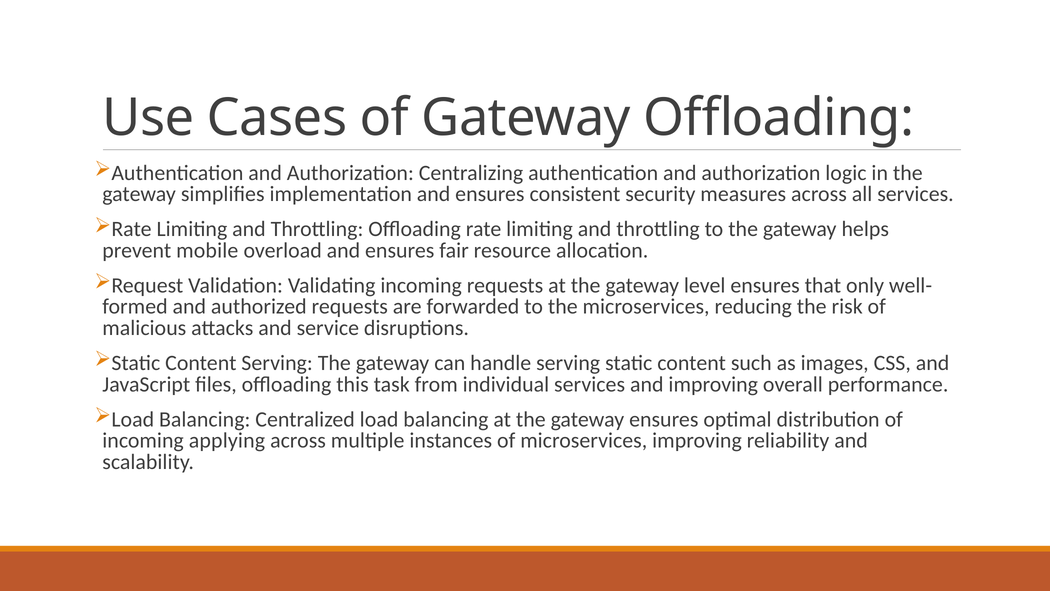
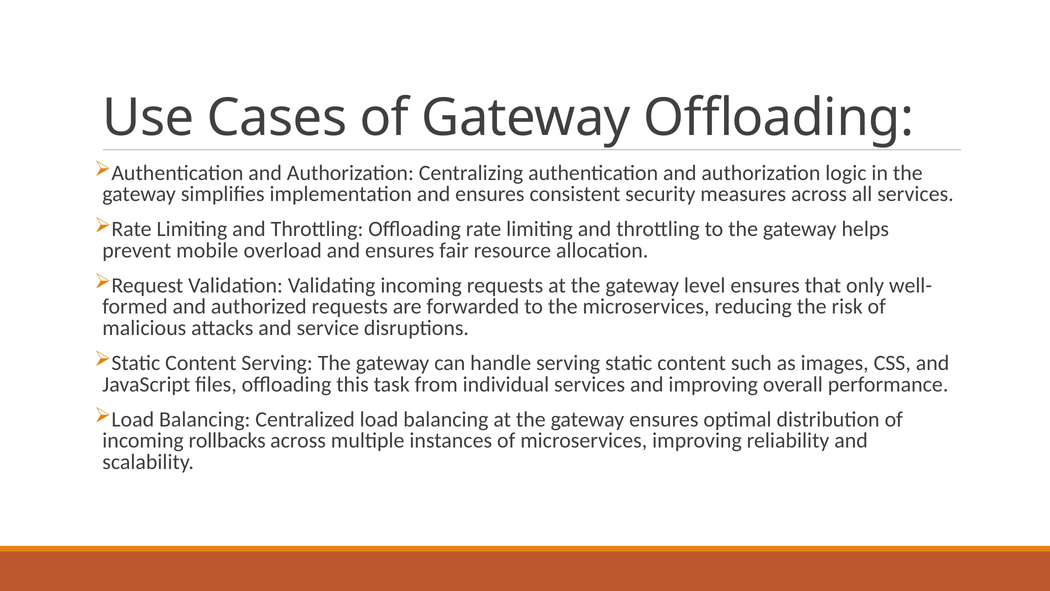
applying: applying -> rollbacks
